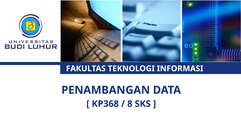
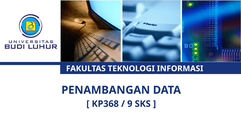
8: 8 -> 9
